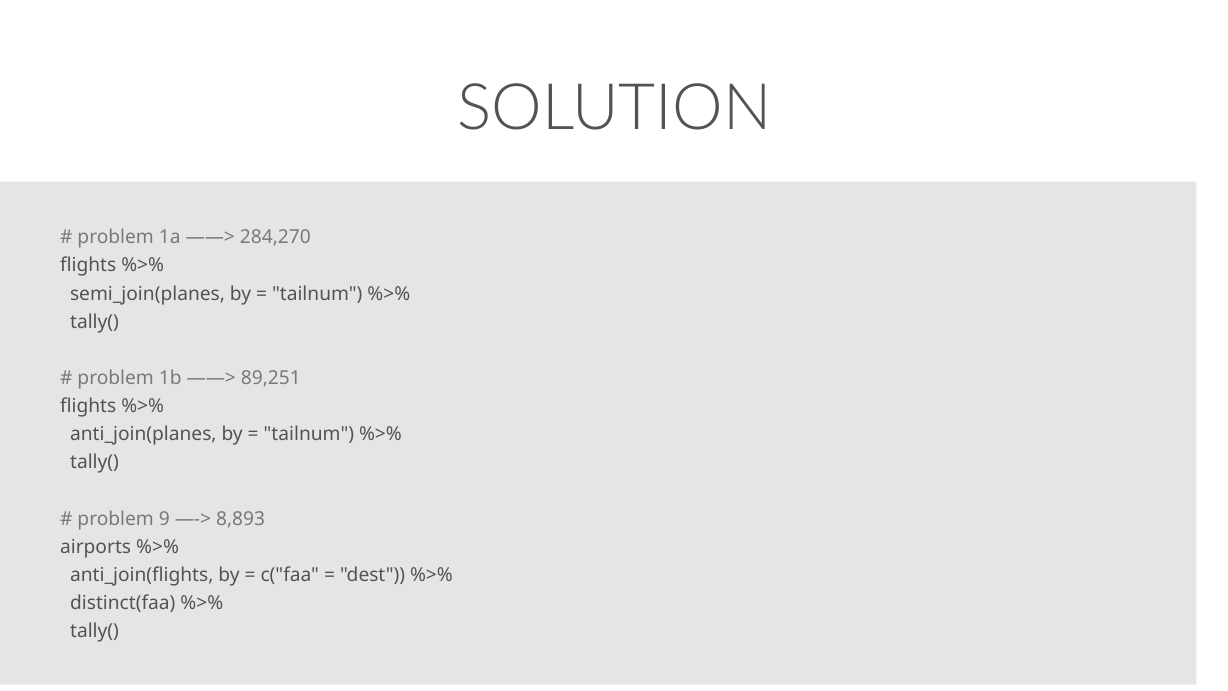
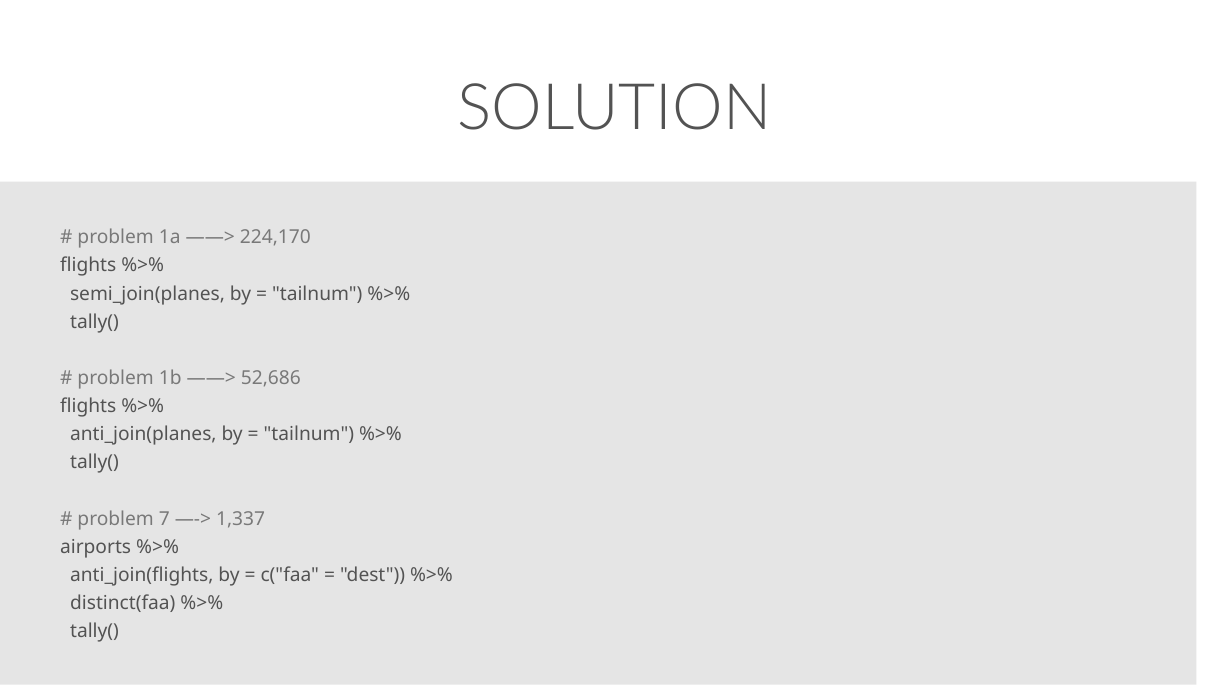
284,270: 284,270 -> 224,170
89,251: 89,251 -> 52,686
9: 9 -> 7
8,893: 8,893 -> 1,337
